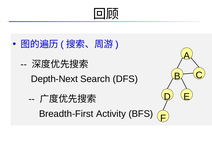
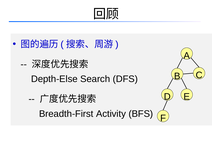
Depth-Next: Depth-Next -> Depth-Else
